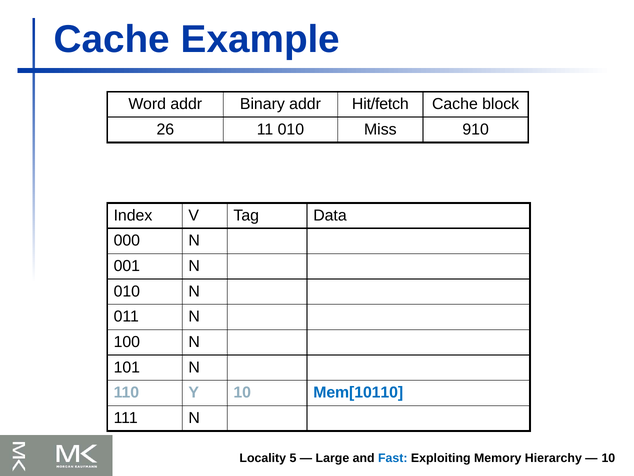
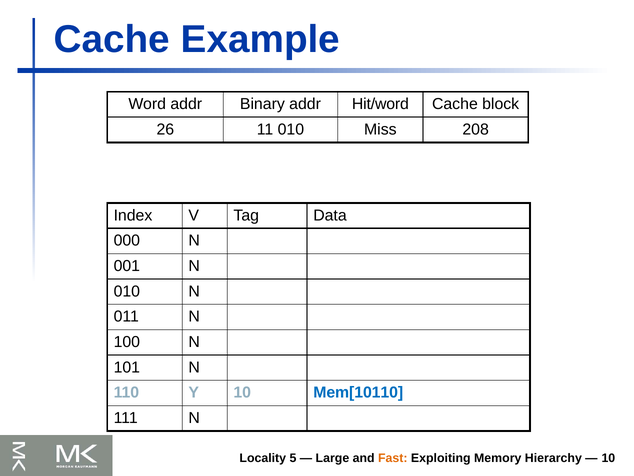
Hit/fetch: Hit/fetch -> Hit/word
910: 910 -> 208
Fast colour: blue -> orange
